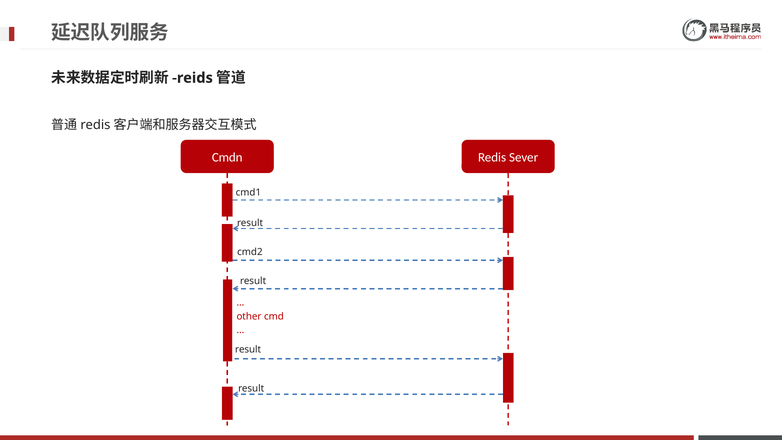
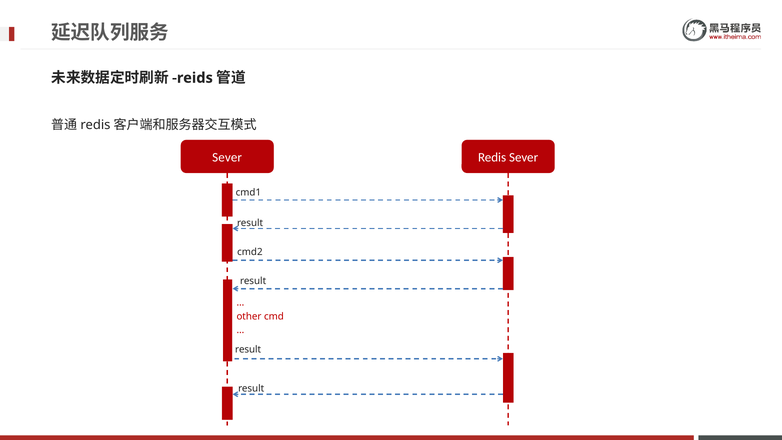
Cmdn at (227, 157): Cmdn -> Sever
